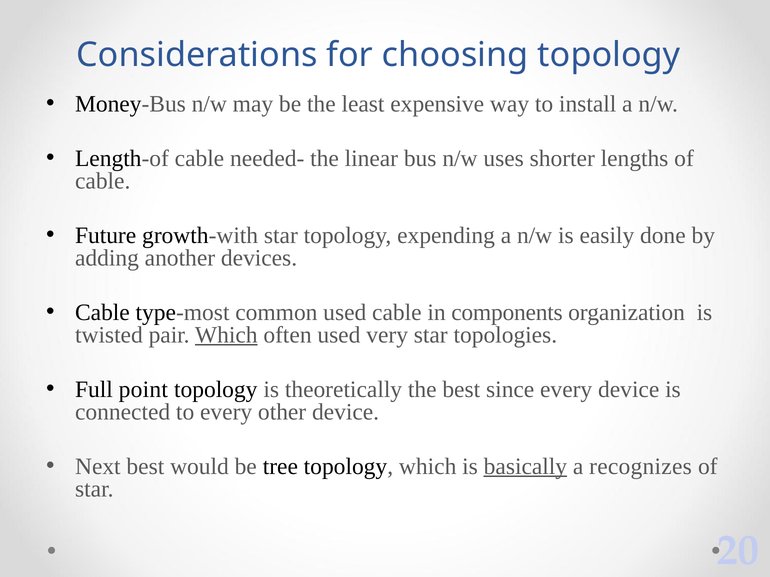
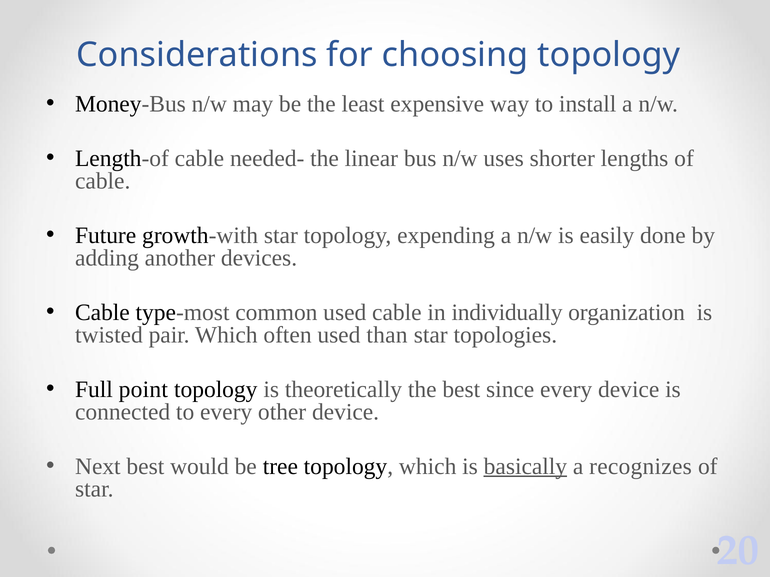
components: components -> individually
Which at (226, 335) underline: present -> none
very: very -> than
